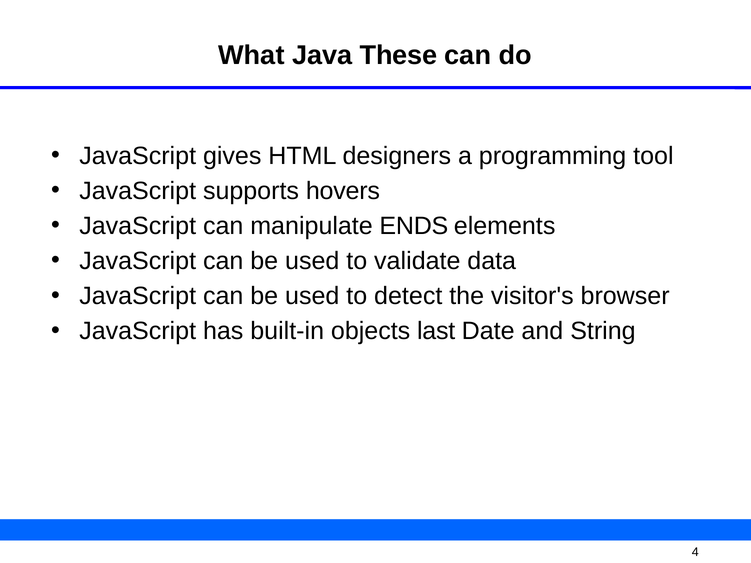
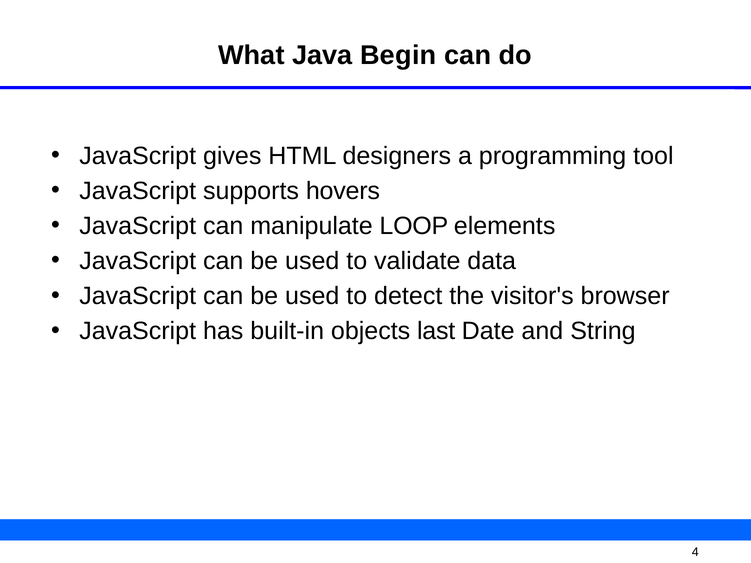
These: These -> Begin
ENDS: ENDS -> LOOP
